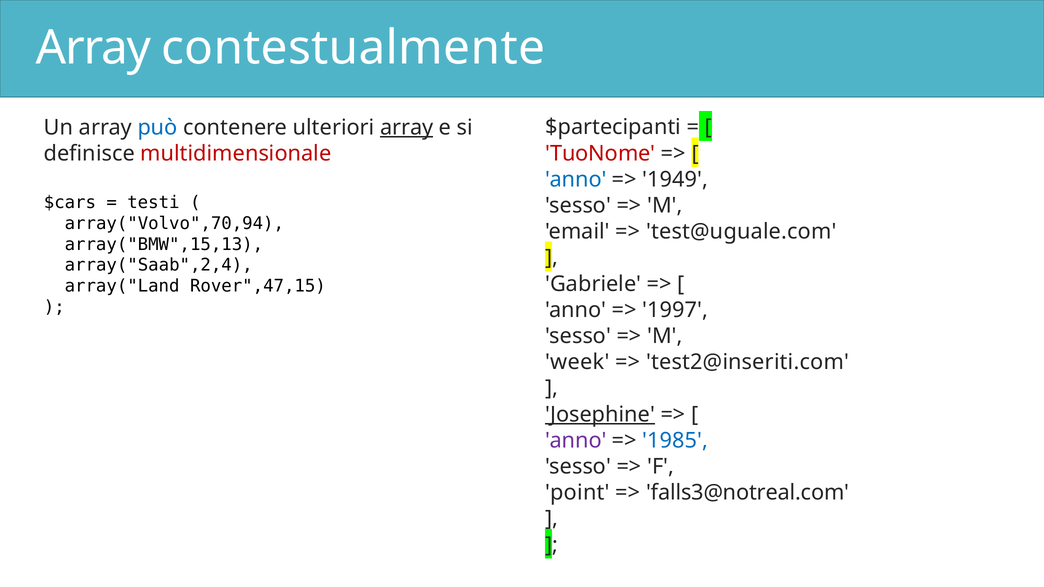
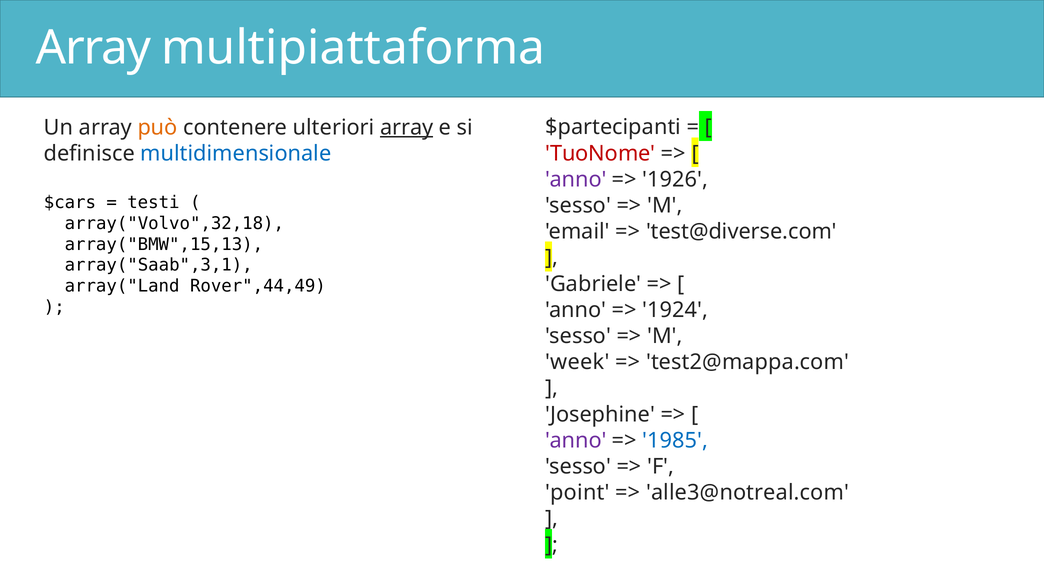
contestualmente: contestualmente -> multipiattaforma
può colour: blue -> orange
multidimensionale colour: red -> blue
anno at (576, 180) colour: blue -> purple
1949: 1949 -> 1926
array("Volvo",70,94: array("Volvo",70,94 -> array("Volvo",32,18
test@uguale.com: test@uguale.com -> test@diverse.com
array("Saab",2,4: array("Saab",2,4 -> array("Saab",3,1
Rover",47,15: Rover",47,15 -> Rover",44,49
1997: 1997 -> 1924
test2@inseriti.com: test2@inseriti.com -> test2@mappa.com
Josephine underline: present -> none
falls3@notreal.com: falls3@notreal.com -> alle3@notreal.com
